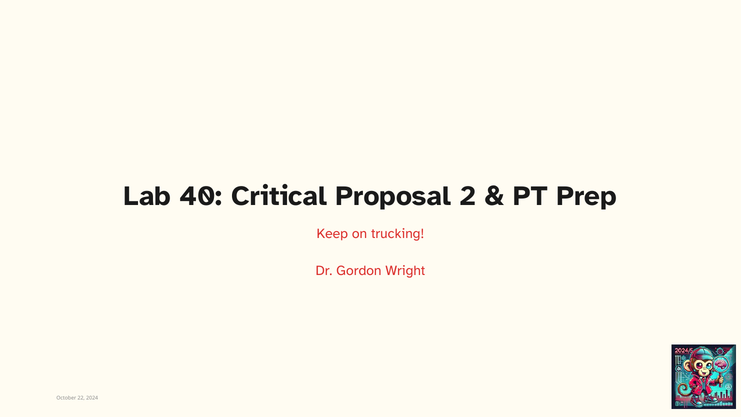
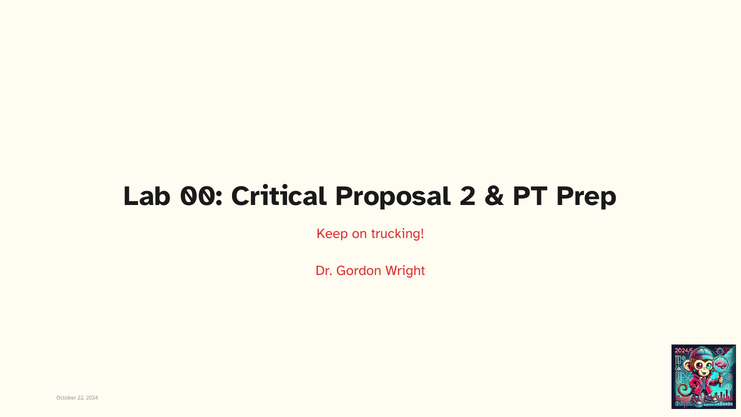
40: 40 -> 00
